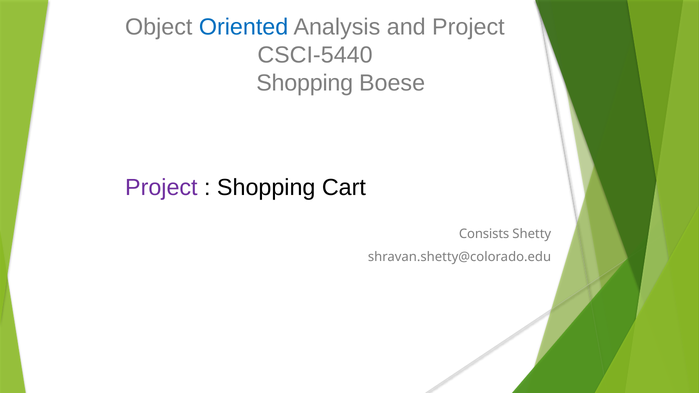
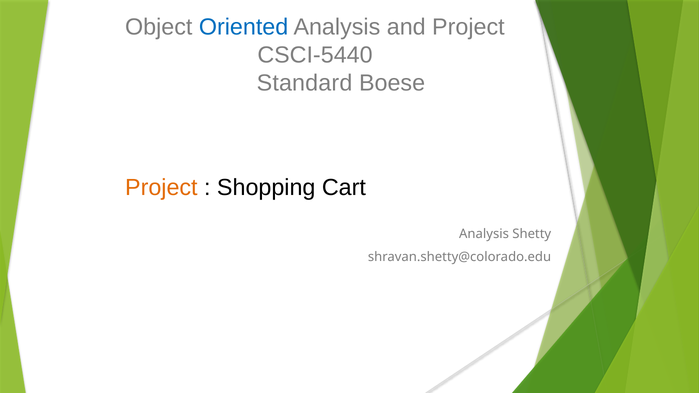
Shopping at (305, 83): Shopping -> Standard
Project at (161, 188) colour: purple -> orange
Consists at (484, 234): Consists -> Analysis
